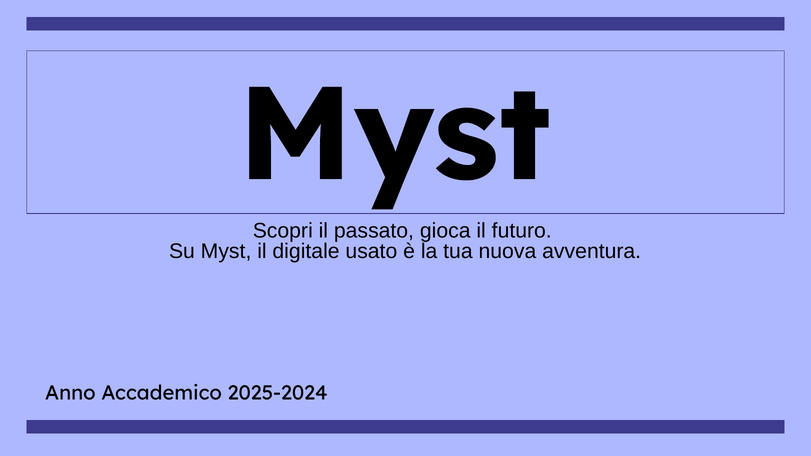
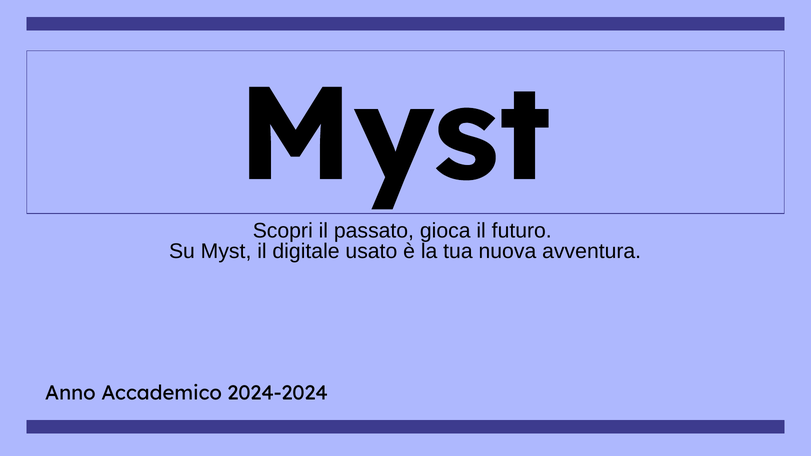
2025-2024: 2025-2024 -> 2024-2024
